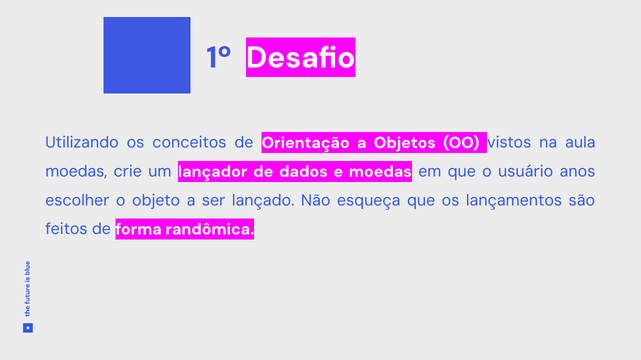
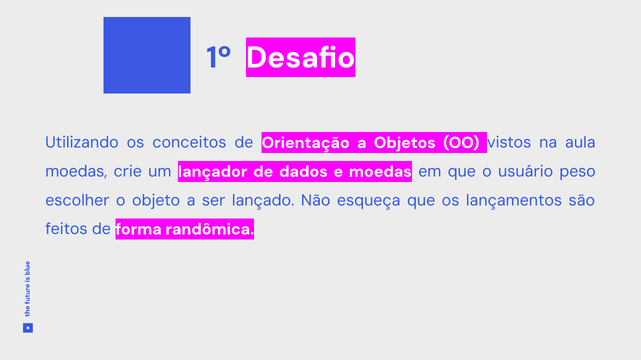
anos: anos -> peso
